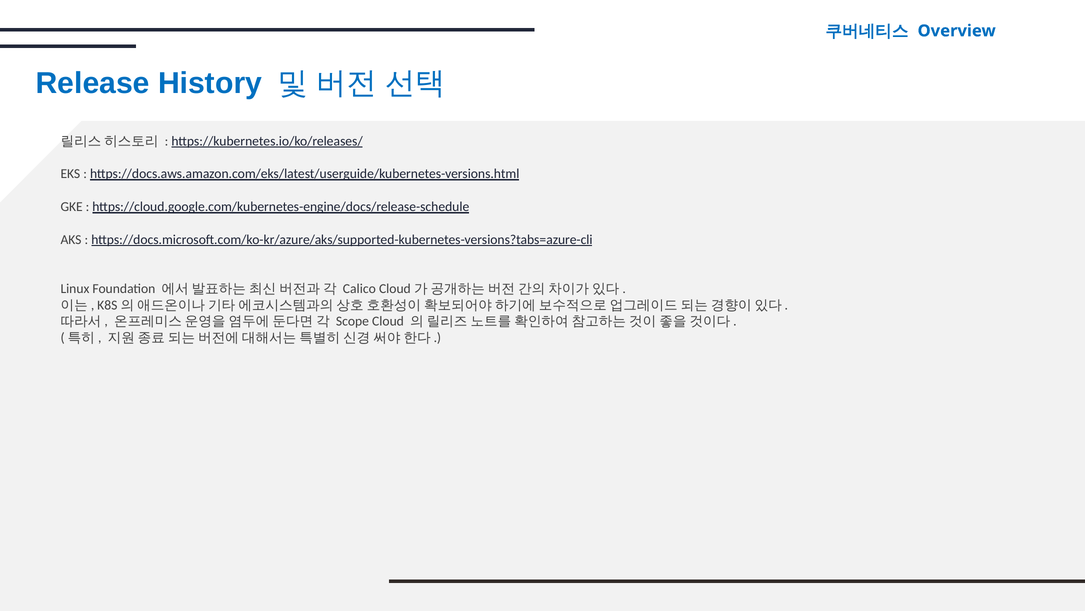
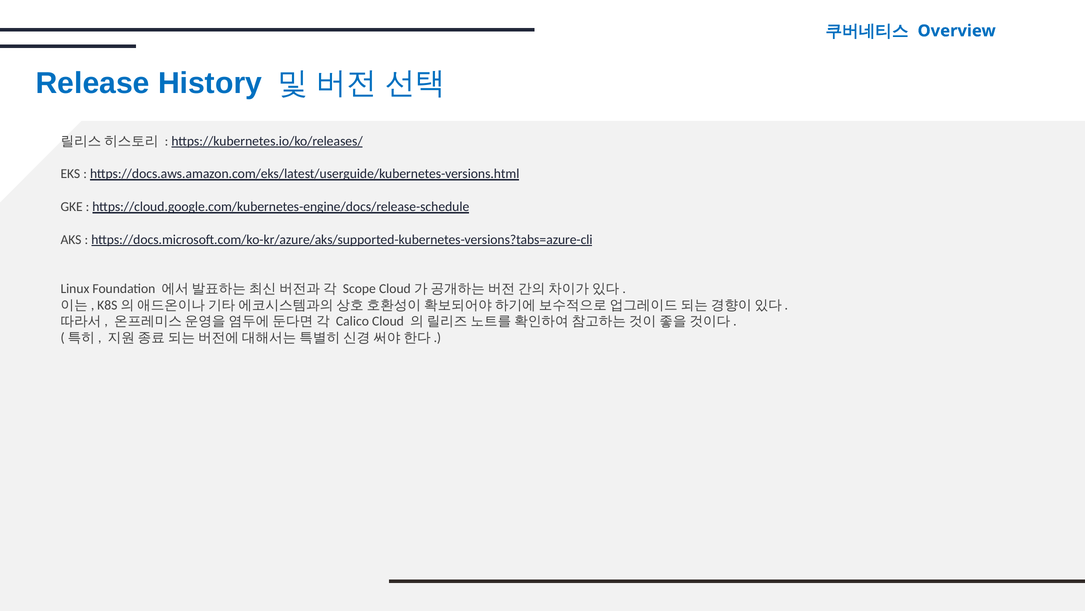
Calico: Calico -> Scope
Scope: Scope -> Calico
